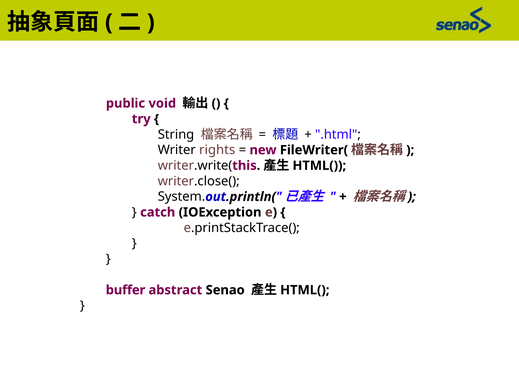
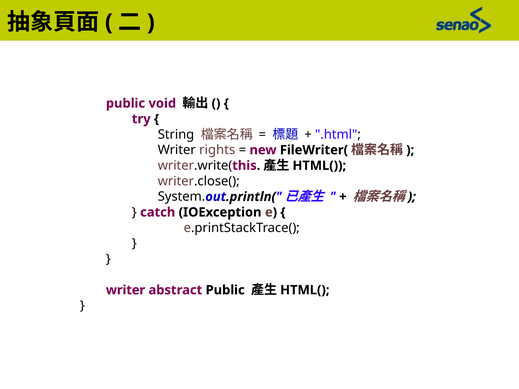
buffer at (126, 290): buffer -> writer
abstract Senao: Senao -> Public
